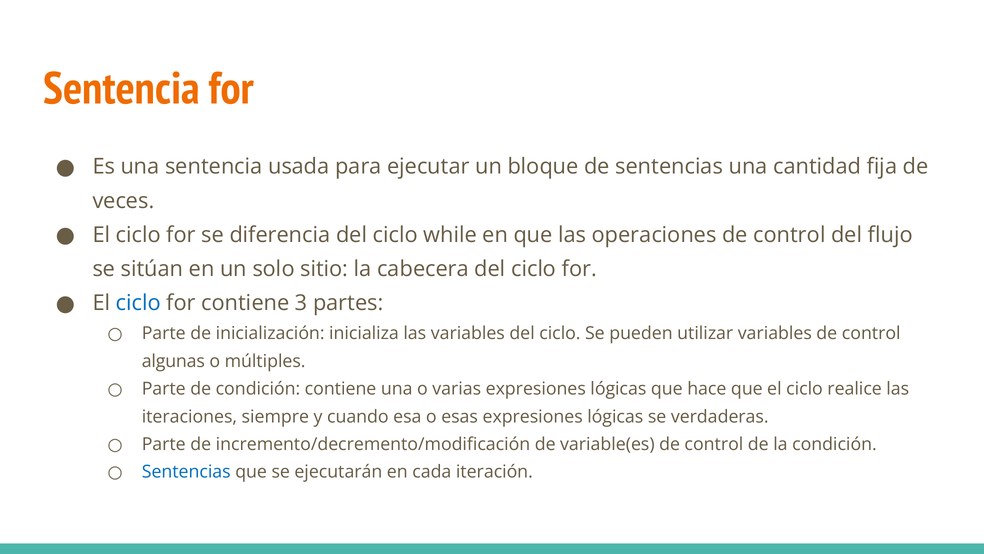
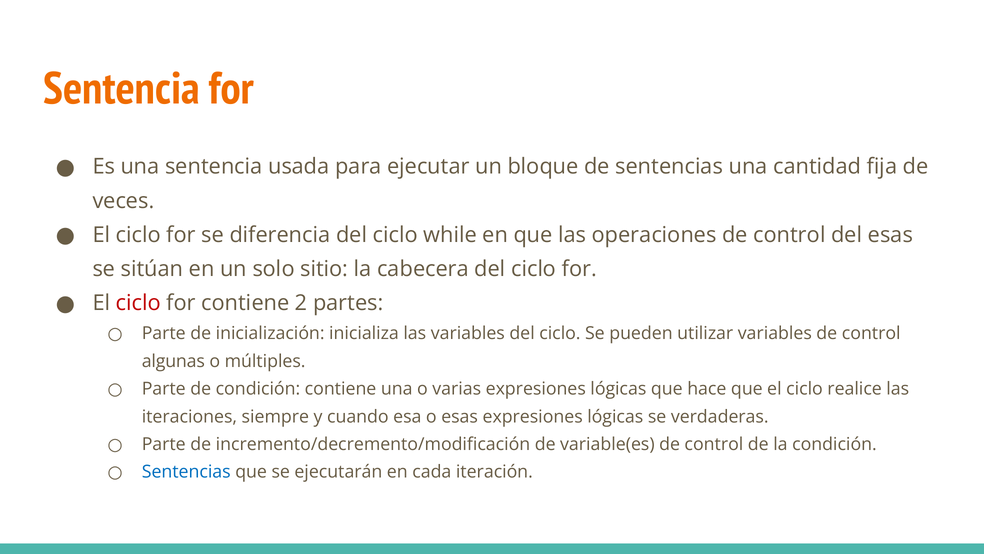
del flujo: flujo -> esas
ciclo at (138, 303) colour: blue -> red
3: 3 -> 2
